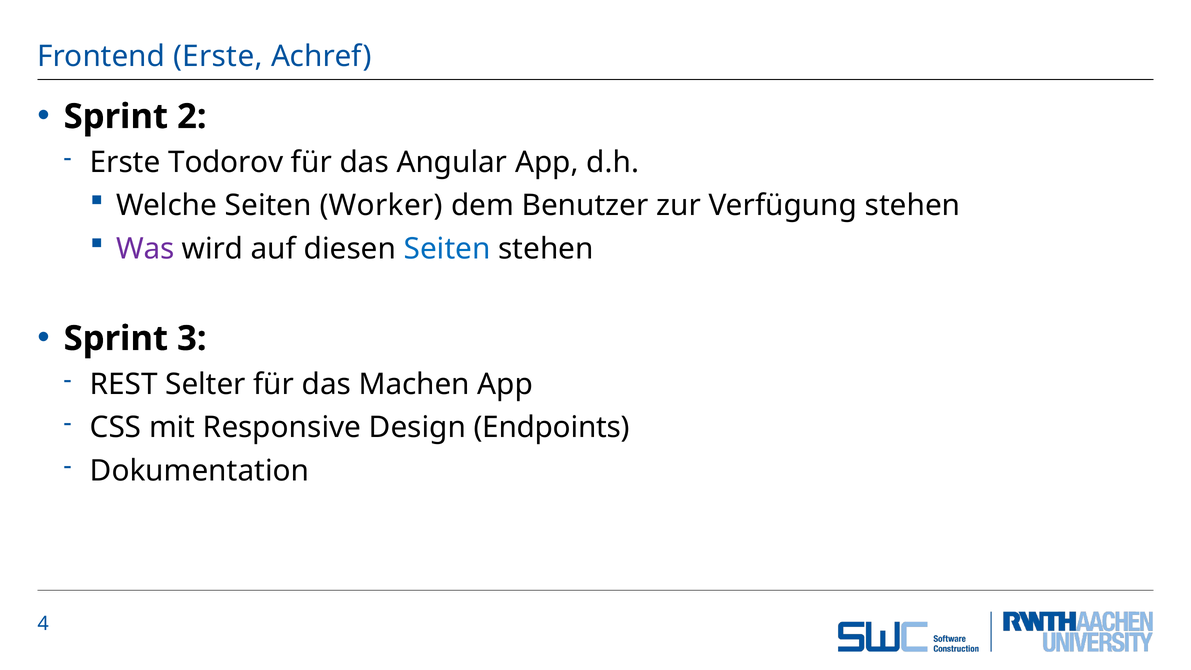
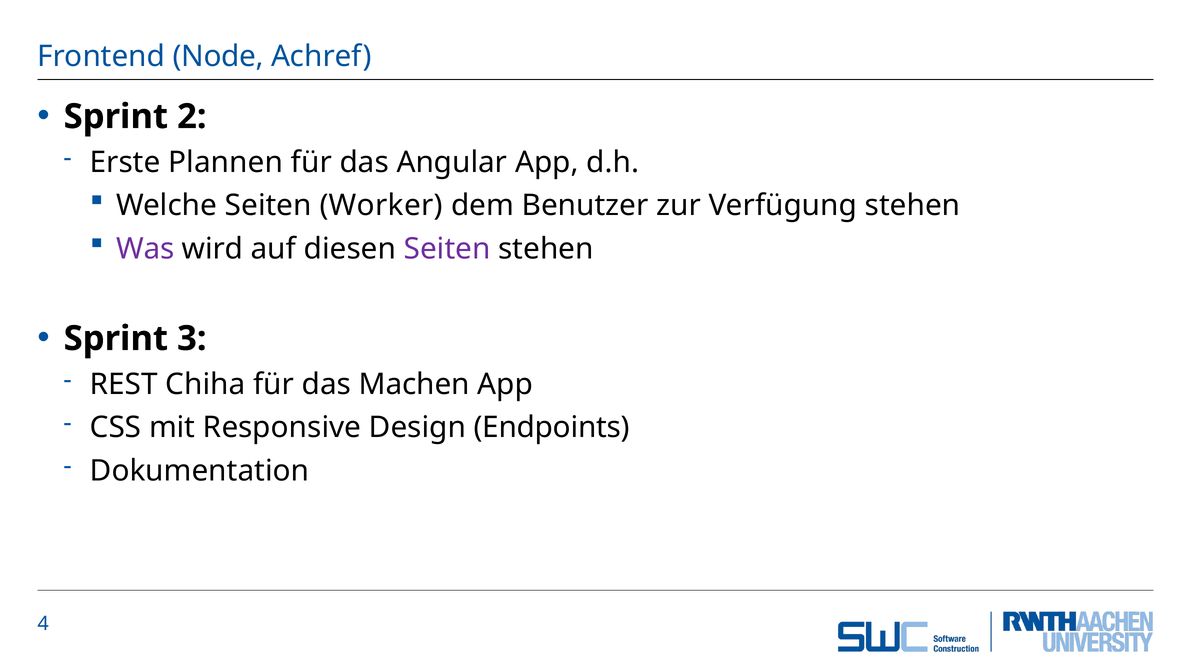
Frontend Erste: Erste -> Node
Todorov: Todorov -> Plannen
Seiten at (447, 249) colour: blue -> purple
Selter: Selter -> Chiha
